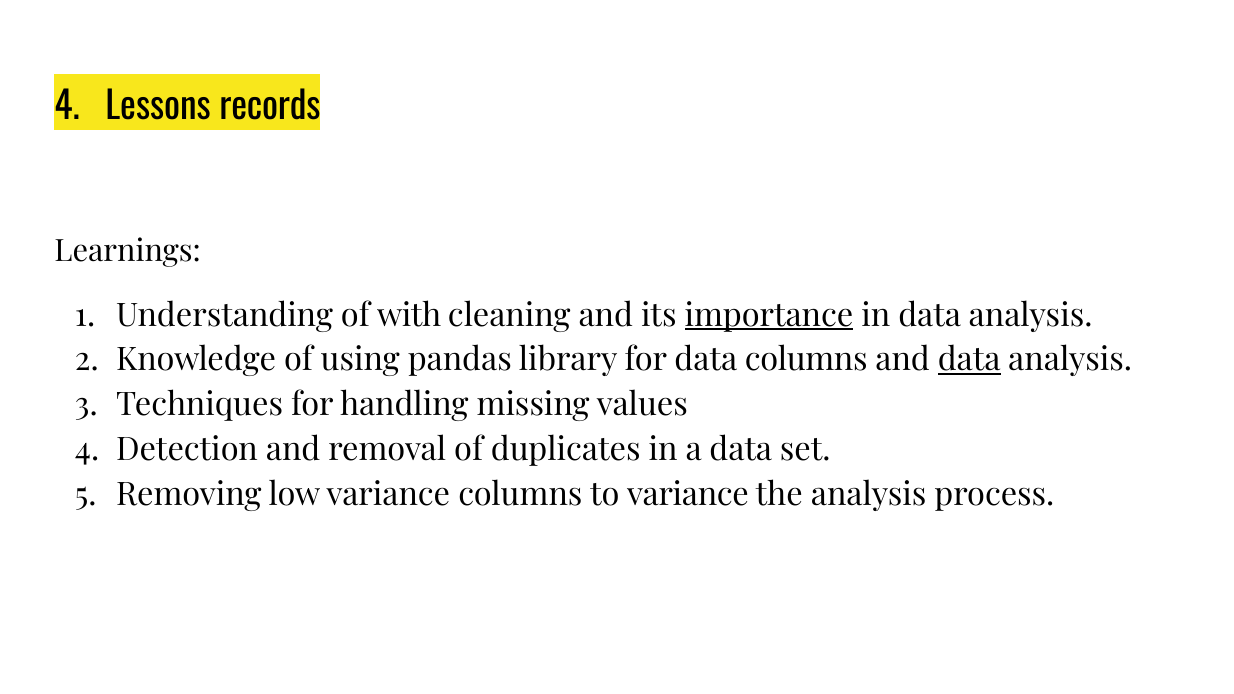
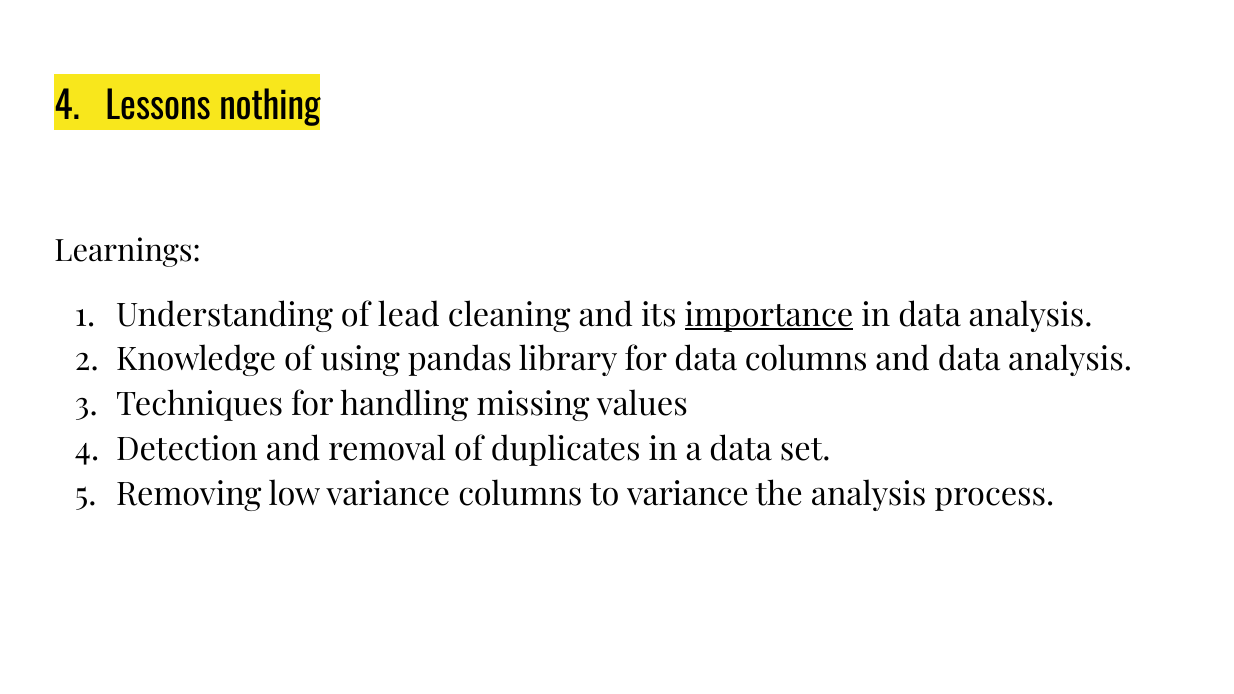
records: records -> nothing
with: with -> lead
data at (969, 360) underline: present -> none
